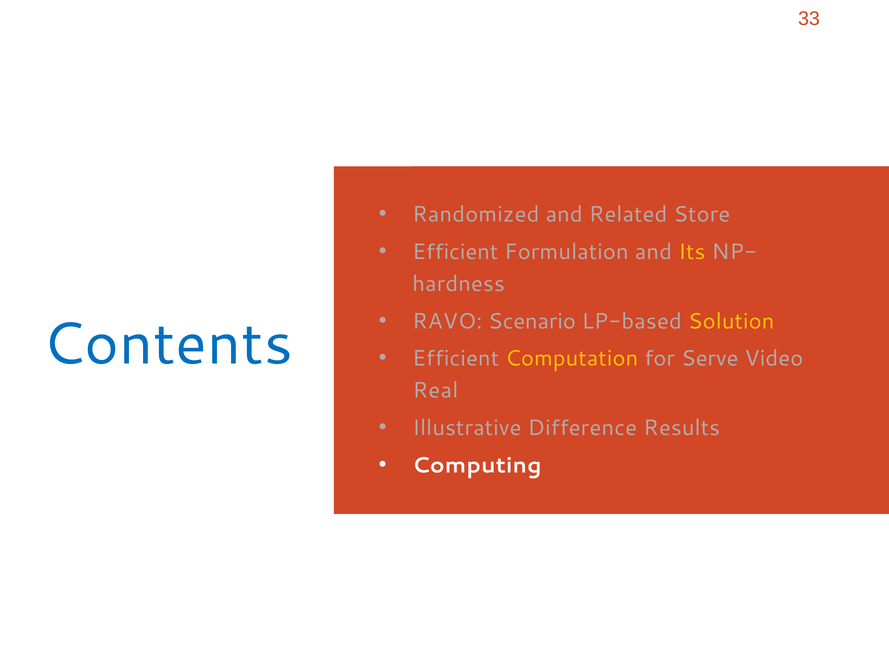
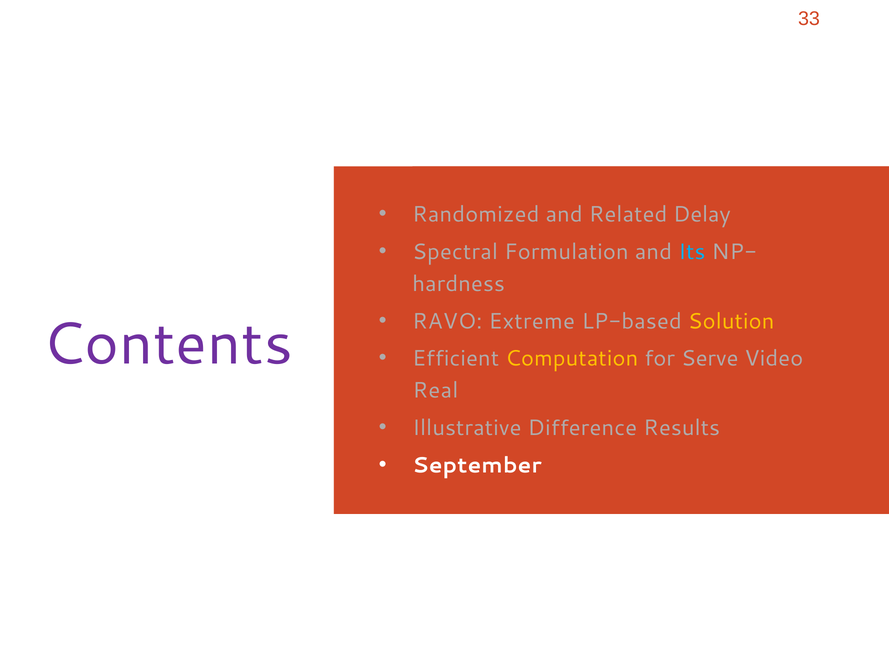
Store: Store -> Delay
Efficient at (455, 252): Efficient -> Spectral
Its colour: yellow -> light blue
Scenario: Scenario -> Extreme
Contents colour: blue -> purple
Computing: Computing -> September
